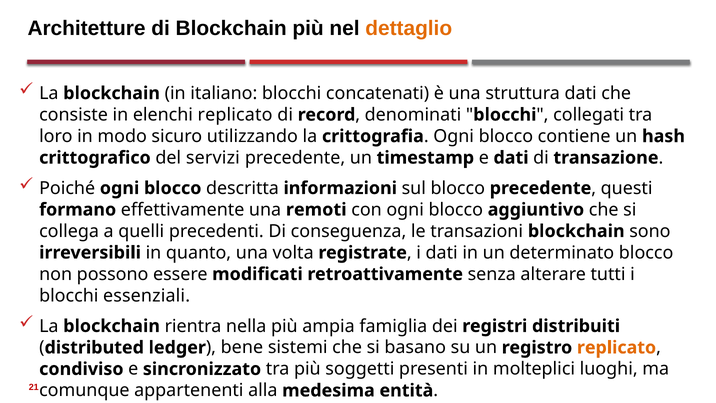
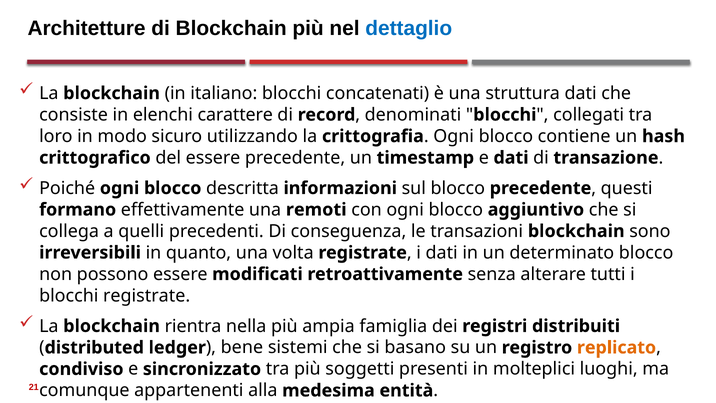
dettaglio colour: orange -> blue
elenchi replicato: replicato -> carattere
del servizi: servizi -> essere
blocchi essenziali: essenziali -> registrate
